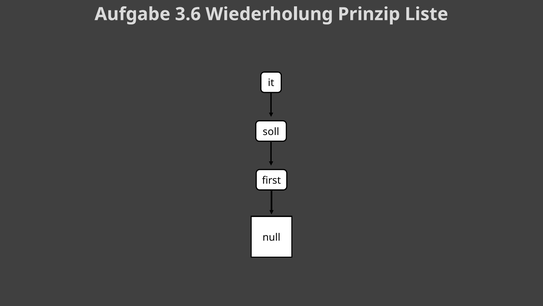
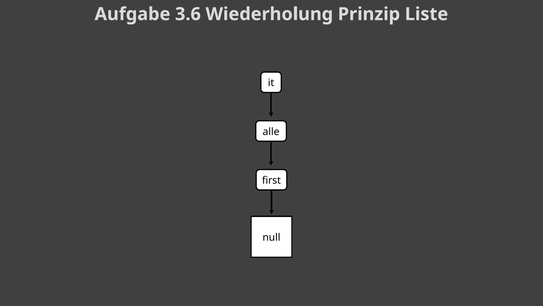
soll: soll -> alle
